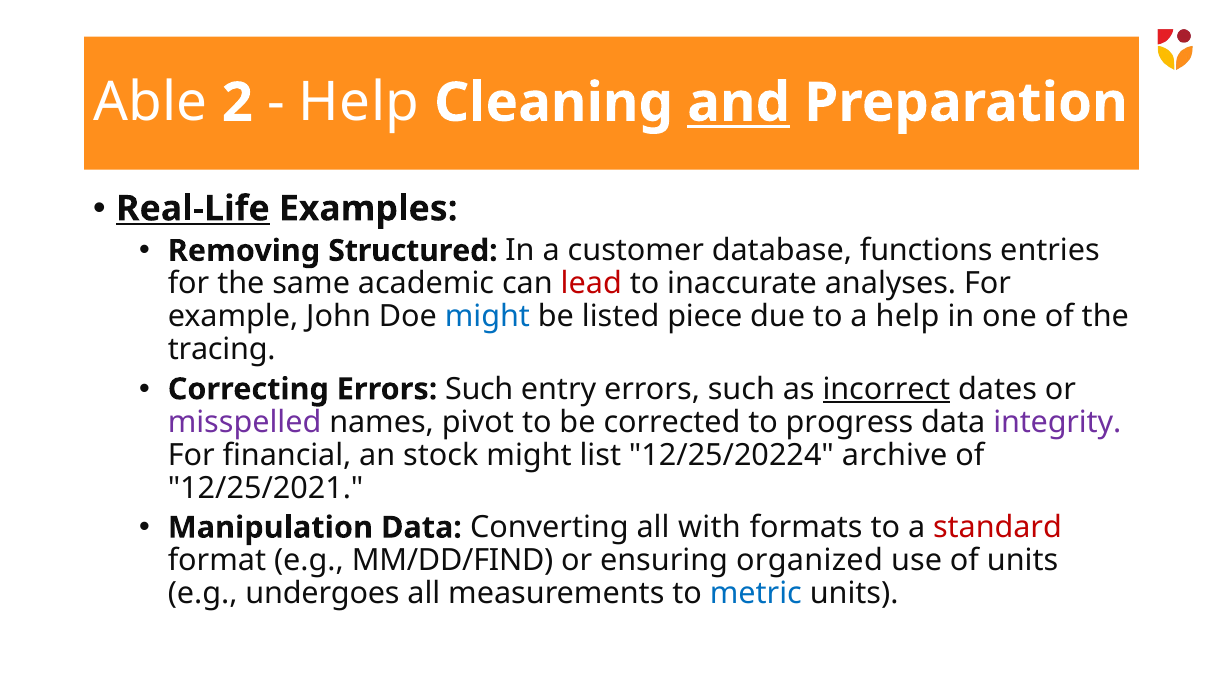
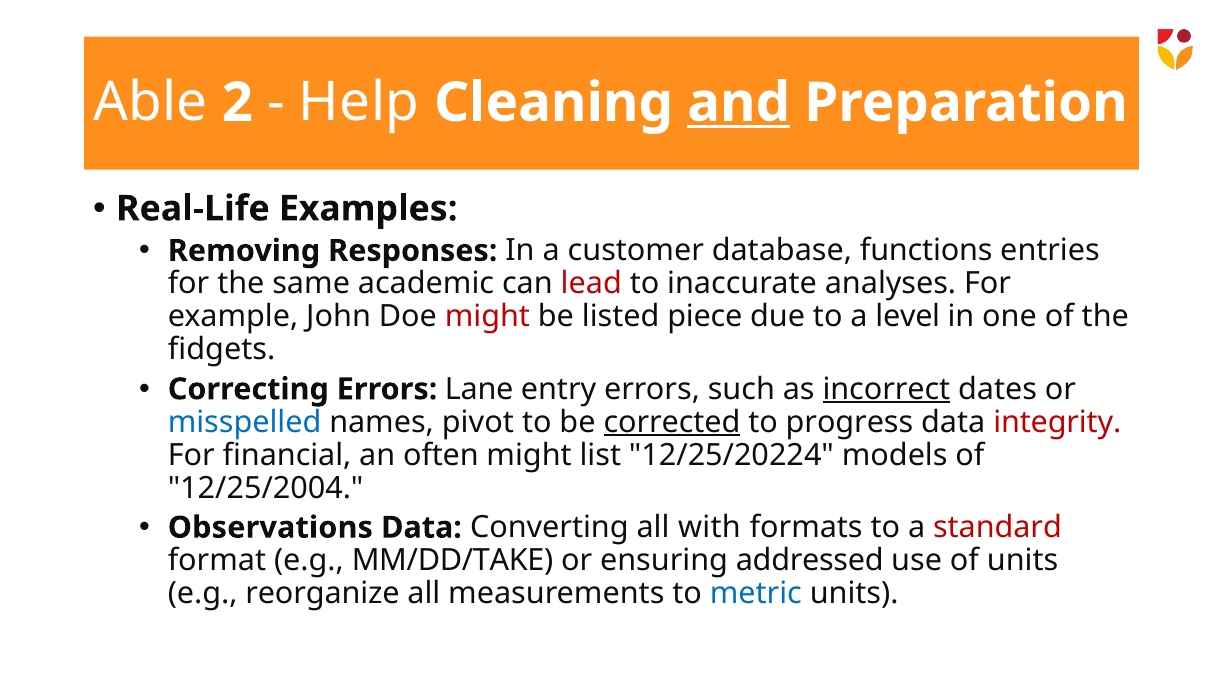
Real-Life underline: present -> none
Structured: Structured -> Responses
might at (487, 317) colour: blue -> red
a help: help -> level
tracing: tracing -> fidgets
Correcting Errors Such: Such -> Lane
misspelled colour: purple -> blue
corrected underline: none -> present
integrity colour: purple -> red
stock: stock -> often
archive: archive -> models
12/25/2021: 12/25/2021 -> 12/25/2004
Manipulation: Manipulation -> Observations
MM/DD/FIND: MM/DD/FIND -> MM/DD/TAKE
organized: organized -> addressed
undergoes: undergoes -> reorganize
